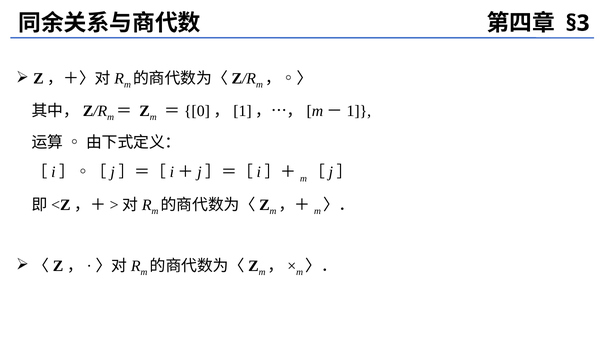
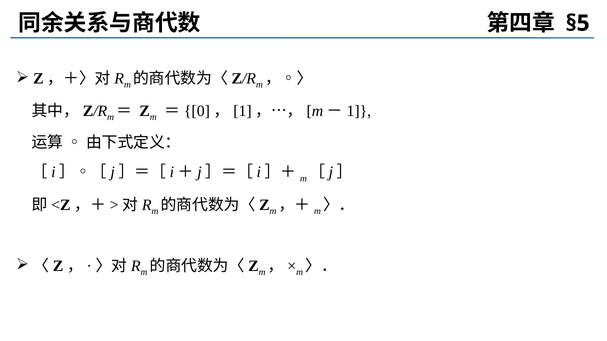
§3: §3 -> §5
